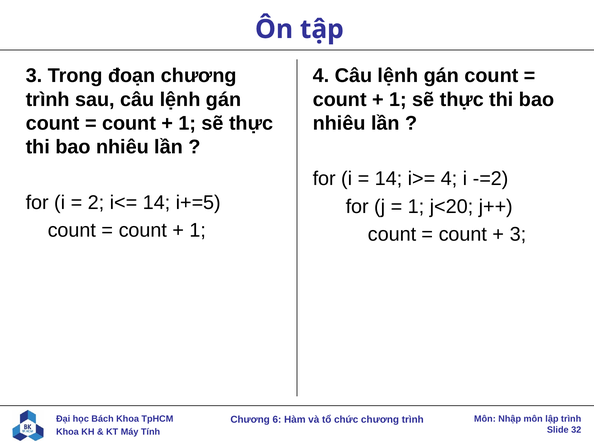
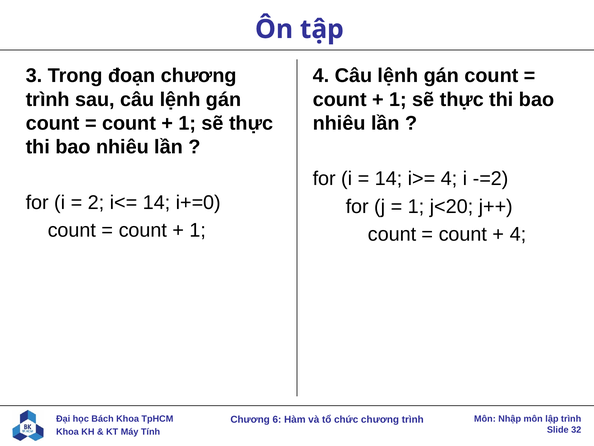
i+=5: i+=5 -> i+=0
3 at (518, 234): 3 -> 4
